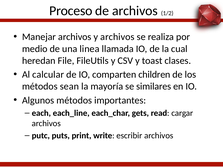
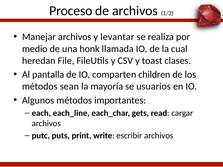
y archivos: archivos -> levantar
linea: linea -> honk
calcular: calcular -> pantalla
similares: similares -> usuarios
